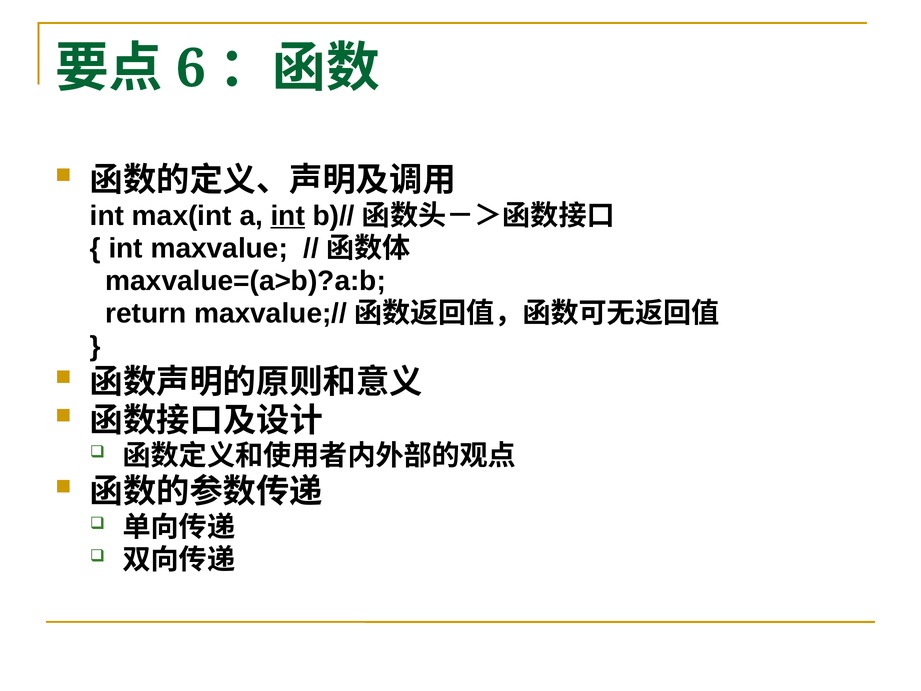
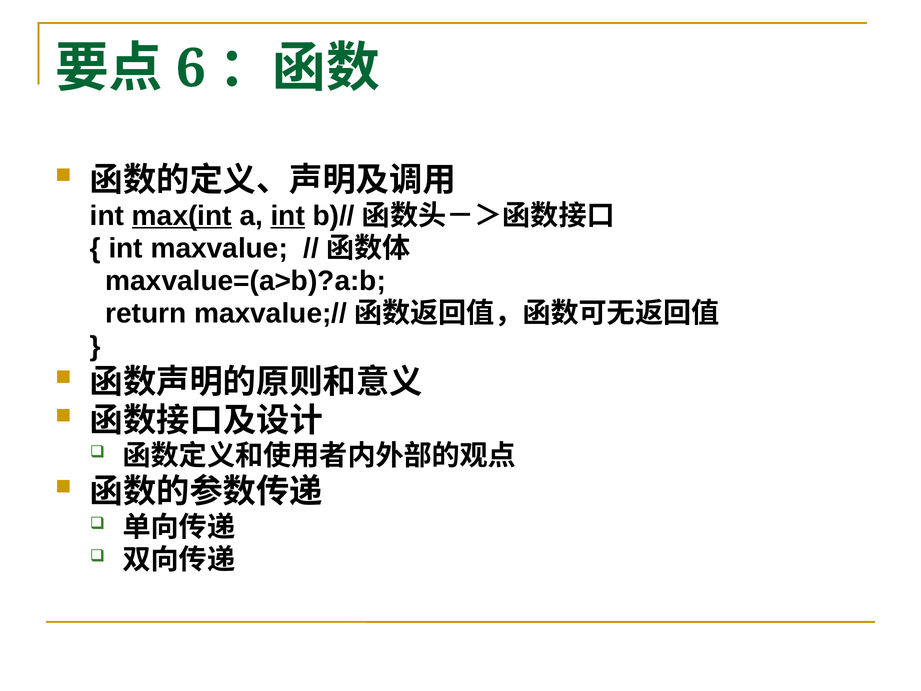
max(int underline: none -> present
